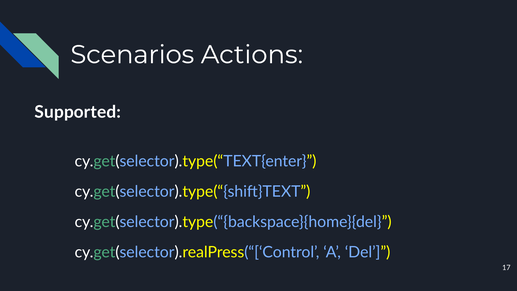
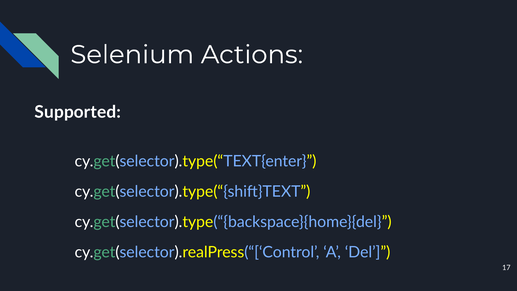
Scenarios: Scenarios -> Selenium
